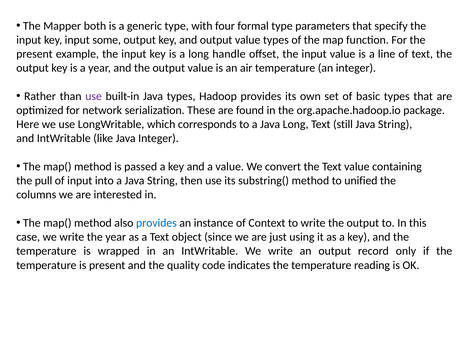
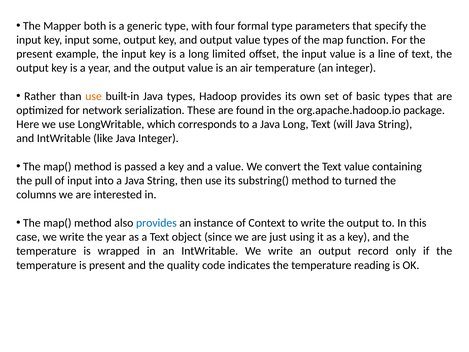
handle: handle -> limited
use at (94, 96) colour: purple -> orange
still: still -> will
unified: unified -> turned
